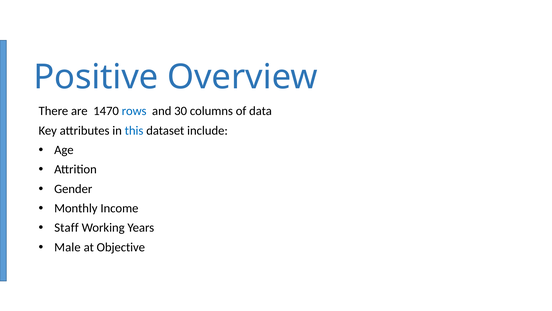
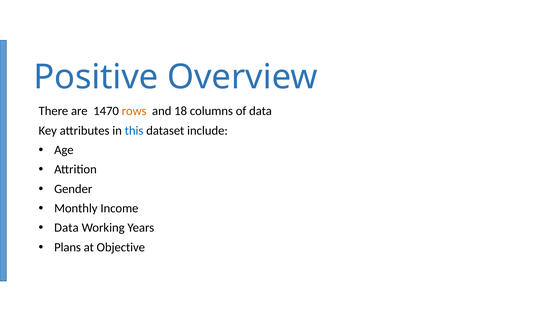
rows colour: blue -> orange
30: 30 -> 18
Staff at (66, 227): Staff -> Data
Male: Male -> Plans
